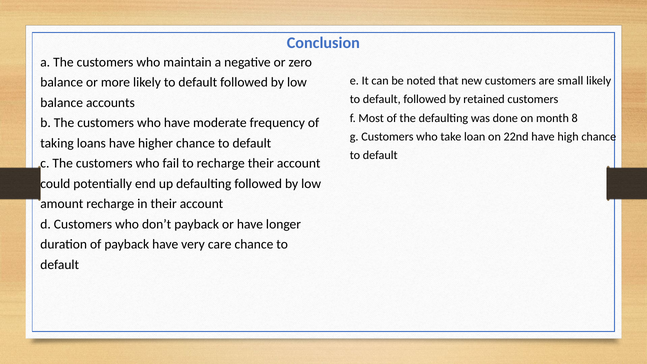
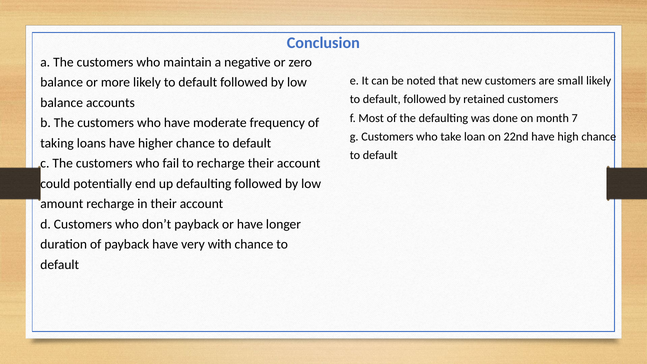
8: 8 -> 7
care: care -> with
